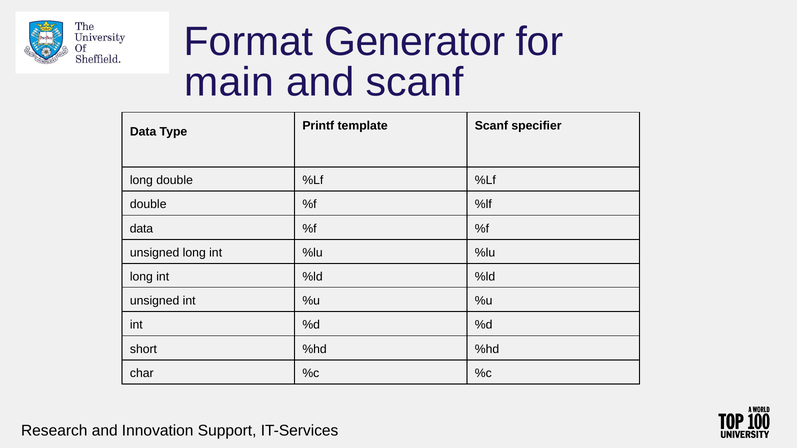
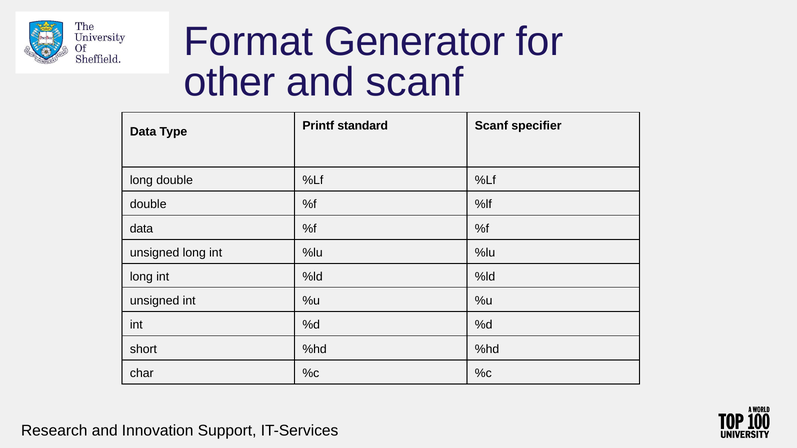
main: main -> other
template: template -> standard
